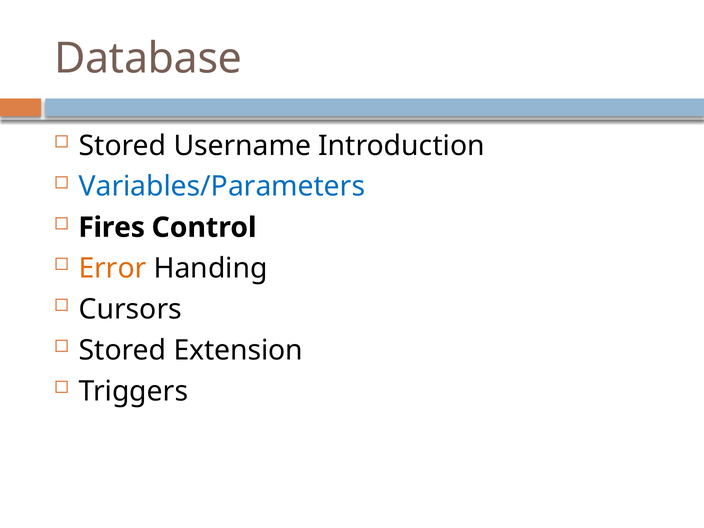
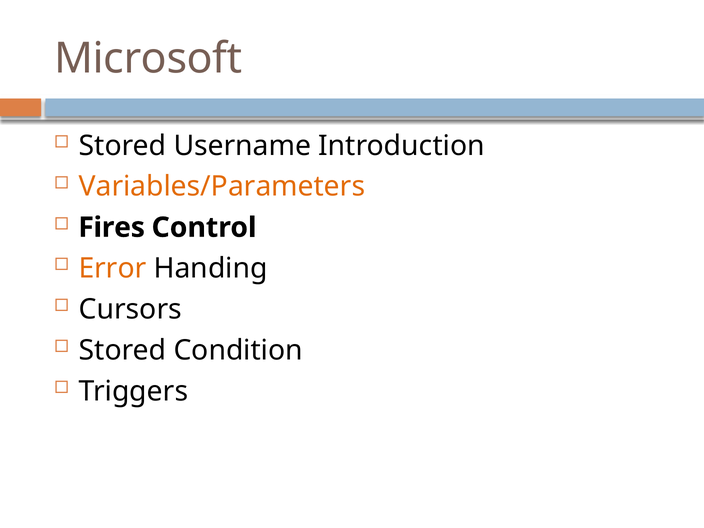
Database: Database -> Microsoft
Variables/Parameters colour: blue -> orange
Extension: Extension -> Condition
